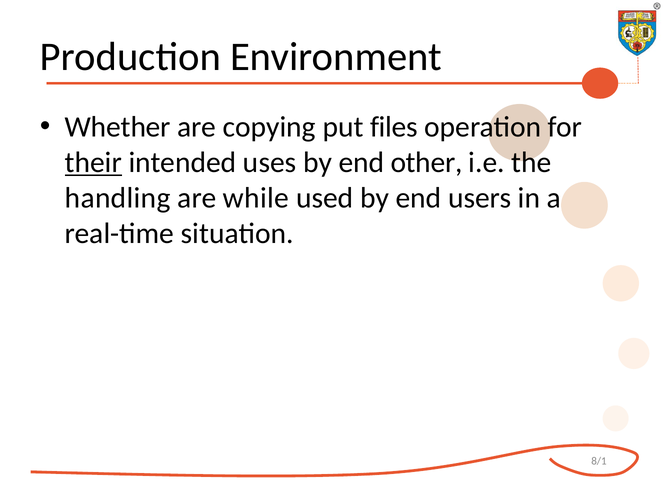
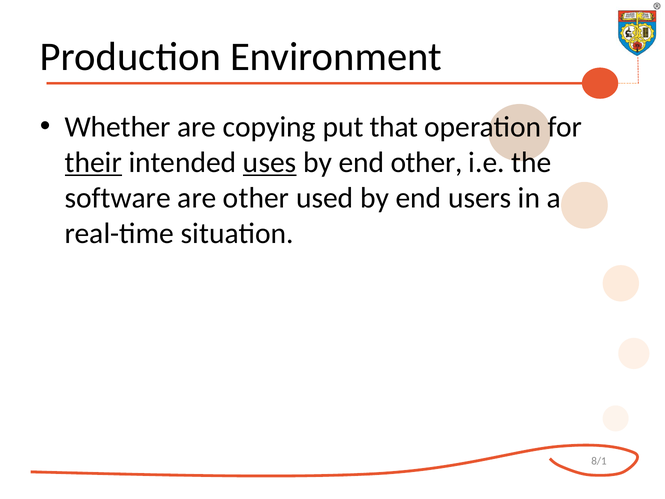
files: files -> that
uses underline: none -> present
handling: handling -> software
are while: while -> other
